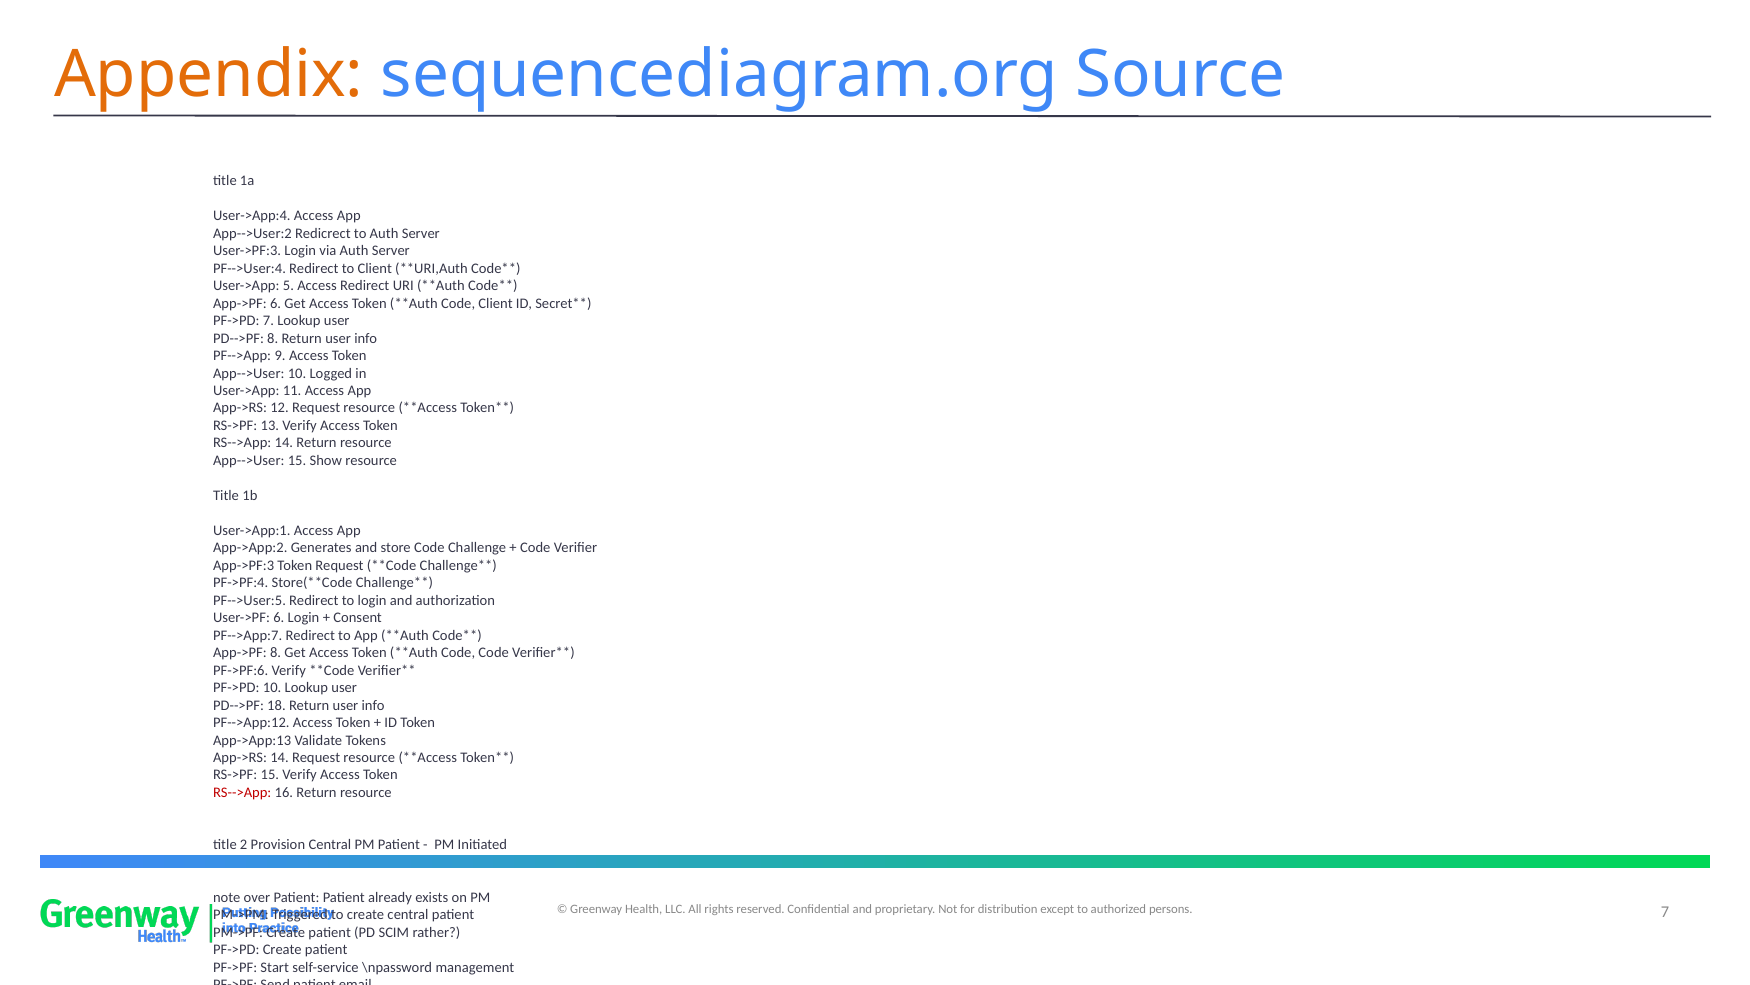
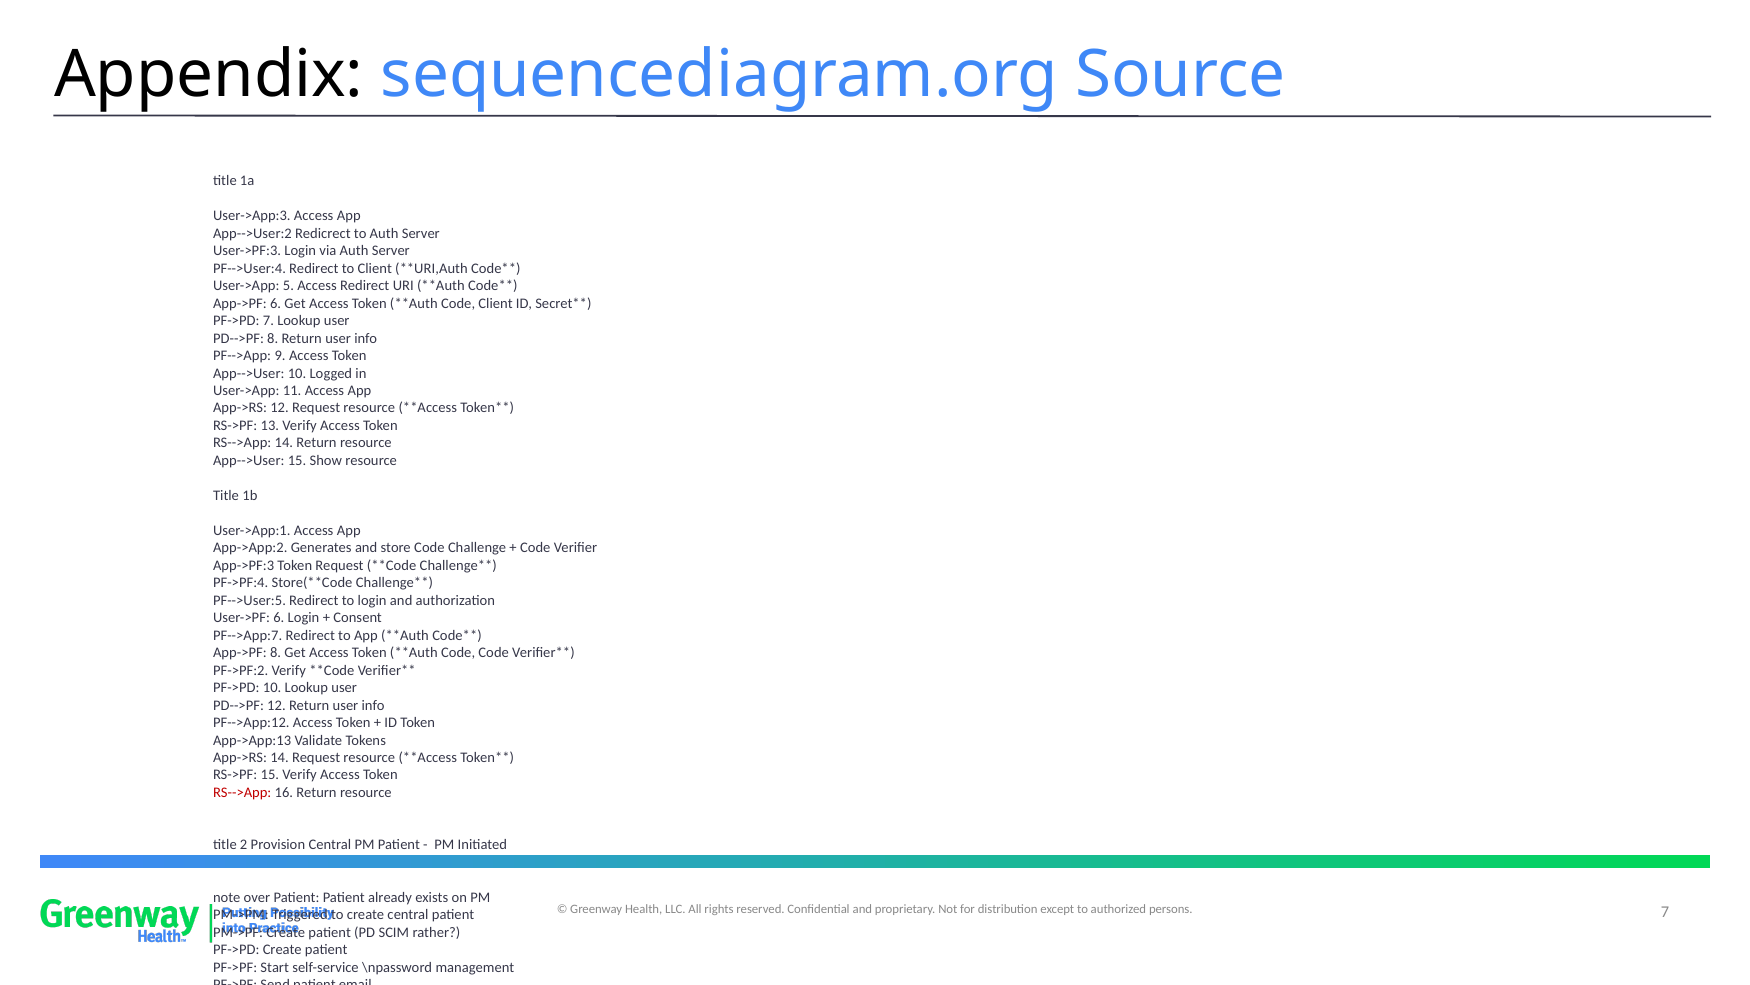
Appendix colour: orange -> black
User->App:4: User->App:4 -> User->App:3
PF->PF:6: PF->PF:6 -> PF->PF:2
PD-->PF 18: 18 -> 12
